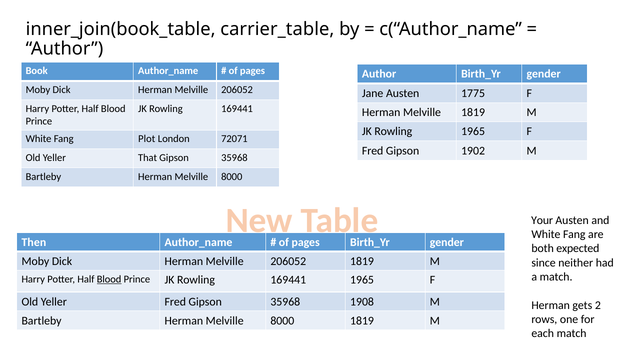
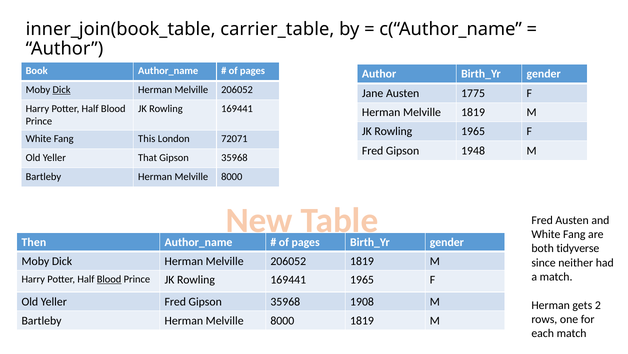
Dick at (62, 90) underline: none -> present
Plot: Plot -> This
1902: 1902 -> 1948
Your at (542, 220): Your -> Fred
expected: expected -> tidyverse
